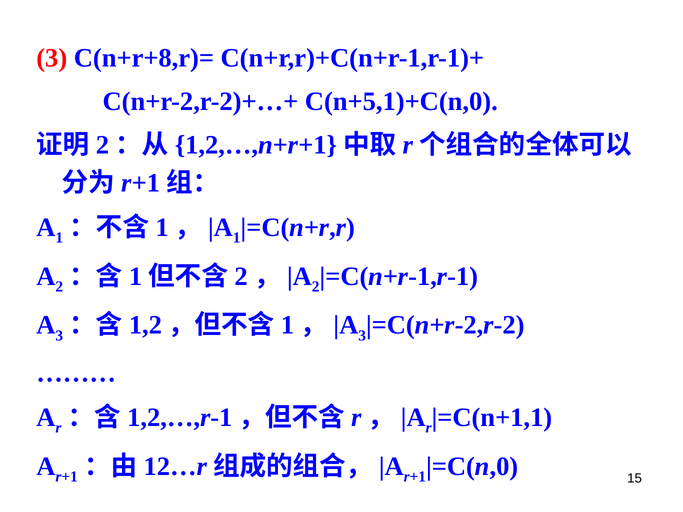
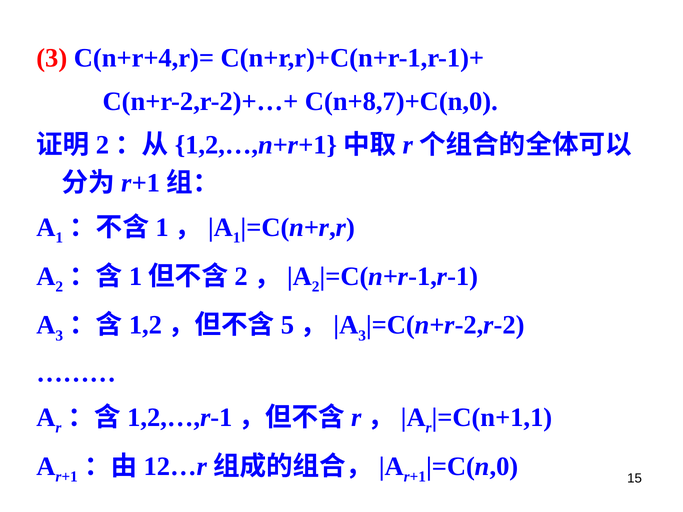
C(n+r+8,r)=: C(n+r+8,r)= -> C(n+r+4,r)=
C(n+5,1)+C(n,0: C(n+5,1)+C(n,0 -> C(n+8,7)+C(n,0
1 at (288, 325): 1 -> 5
